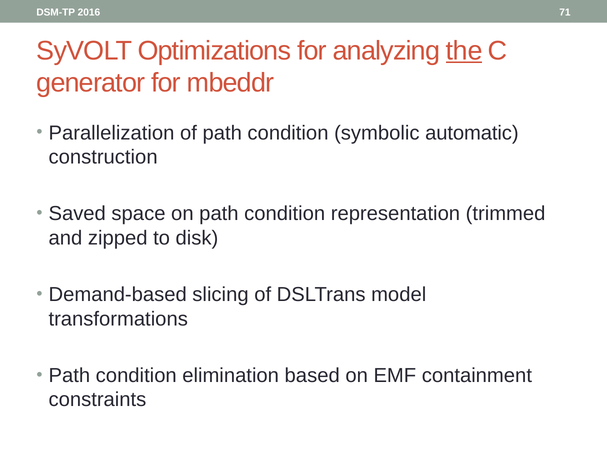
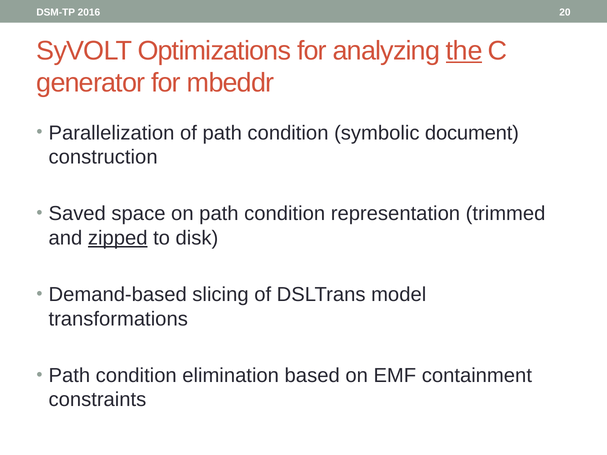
71: 71 -> 20
automatic: automatic -> document
zipped underline: none -> present
